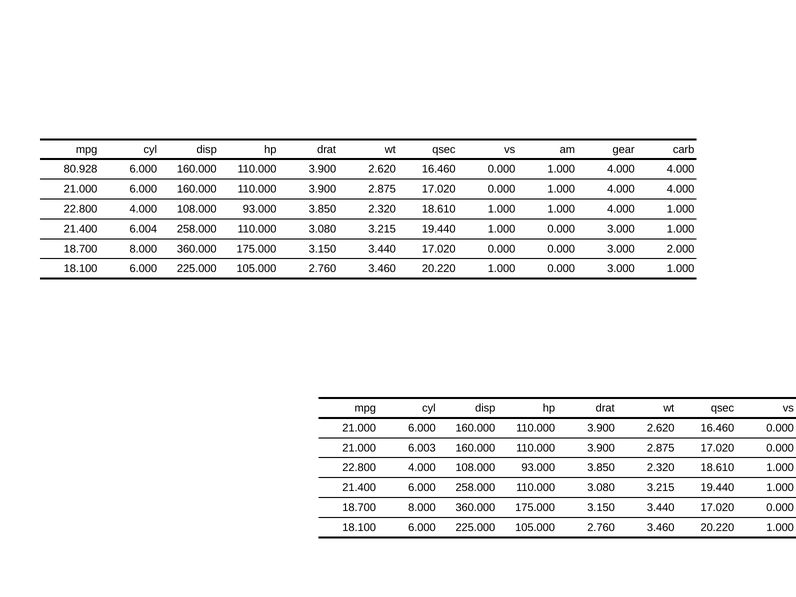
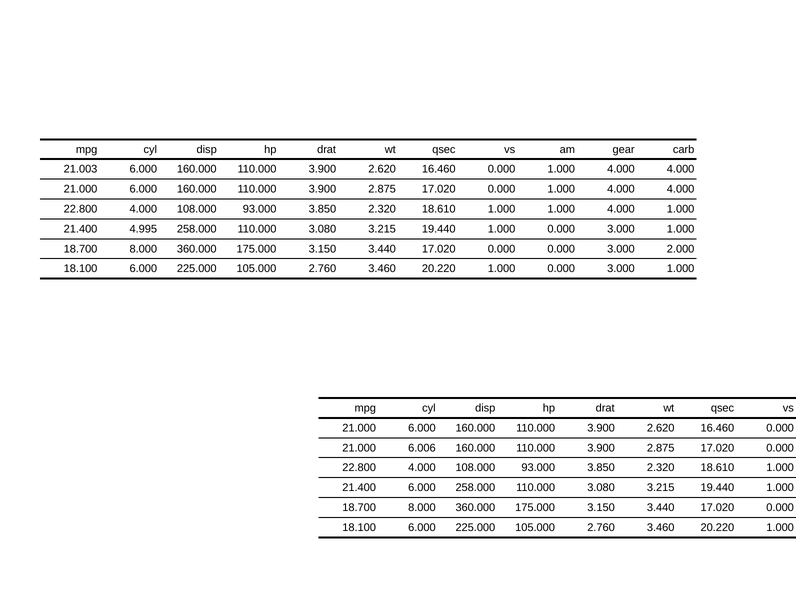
80.928: 80.928 -> 21.003
6.004: 6.004 -> 4.995
6.003: 6.003 -> 6.006
